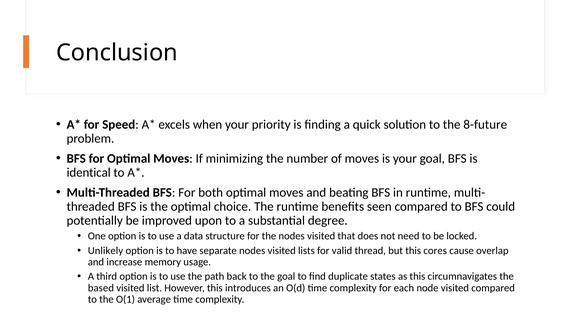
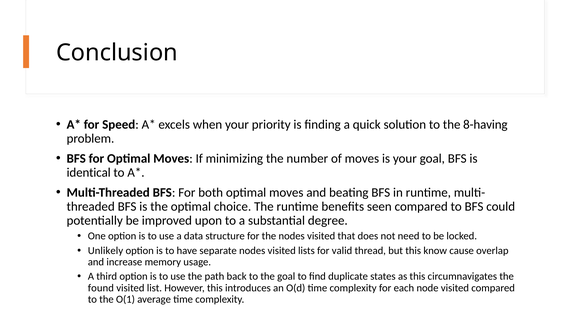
8-future: 8-future -> 8-having
cores: cores -> know
based: based -> found
